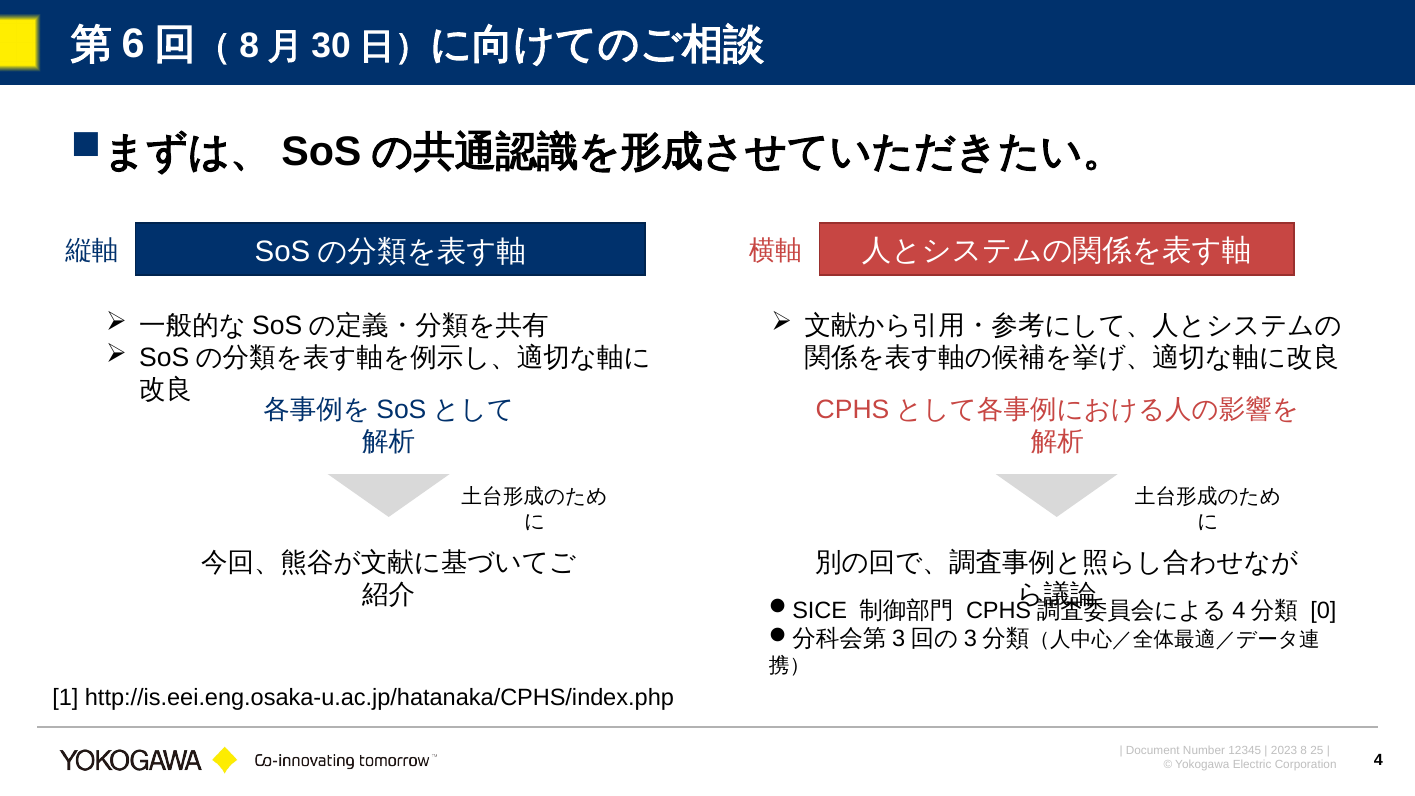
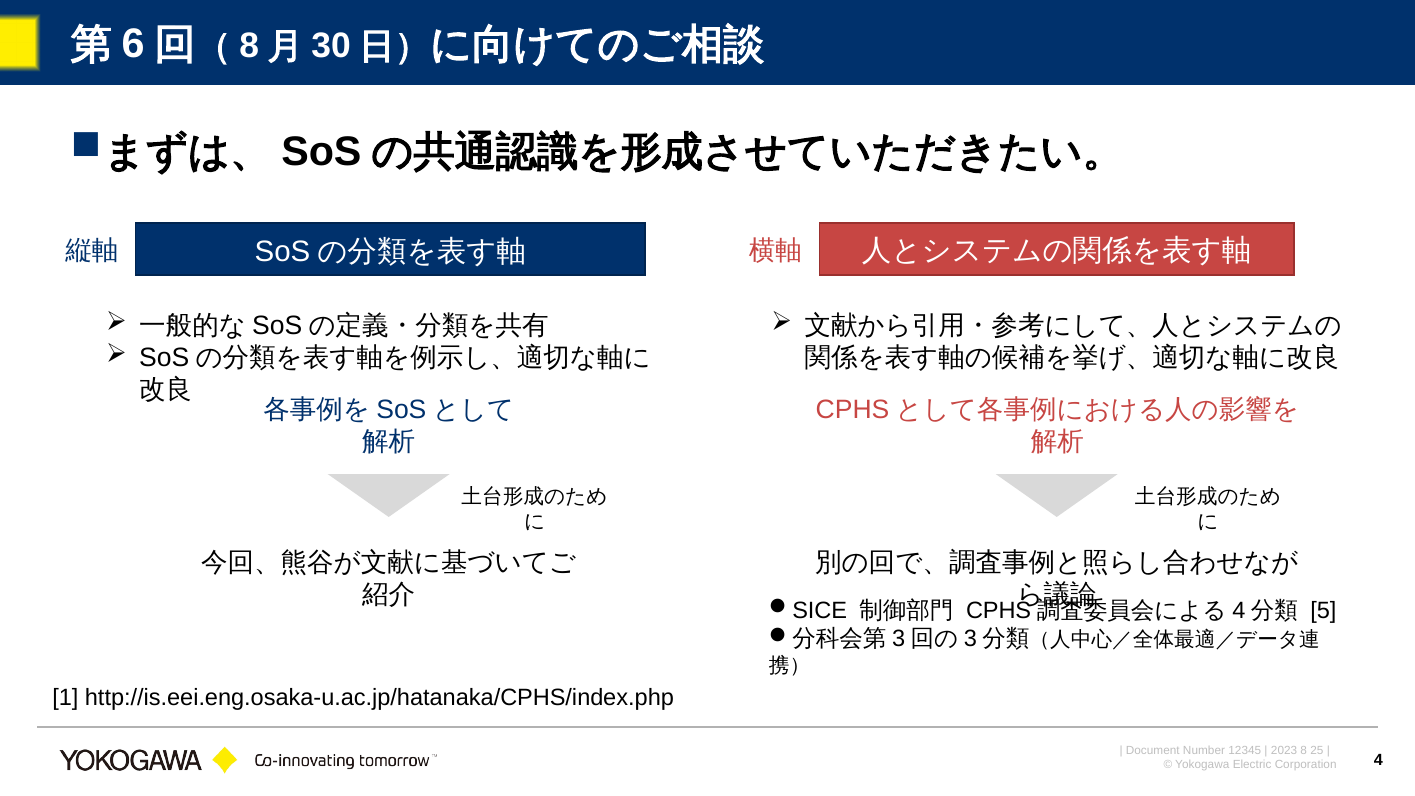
0: 0 -> 5
